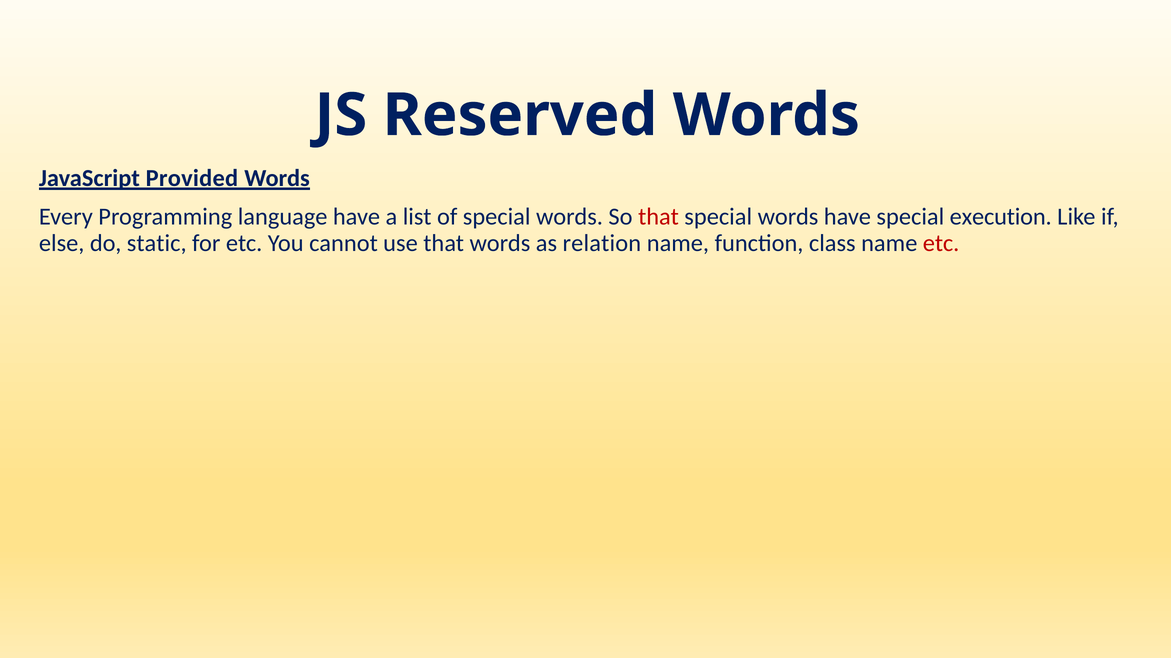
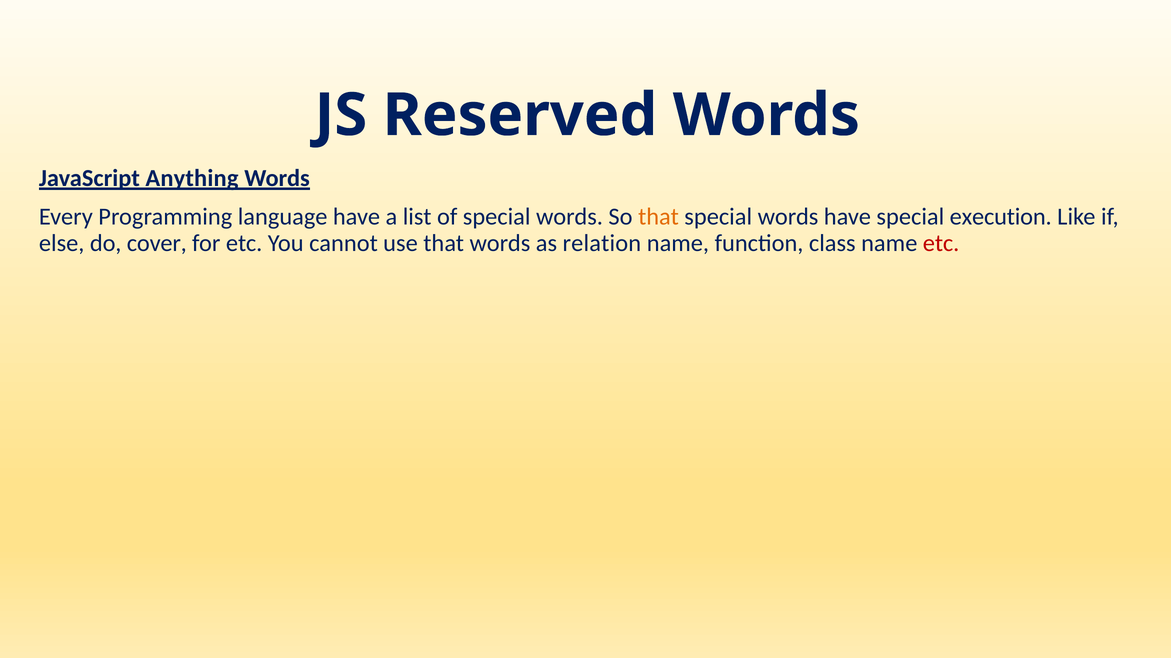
Provided: Provided -> Anything
that at (659, 217) colour: red -> orange
static: static -> cover
